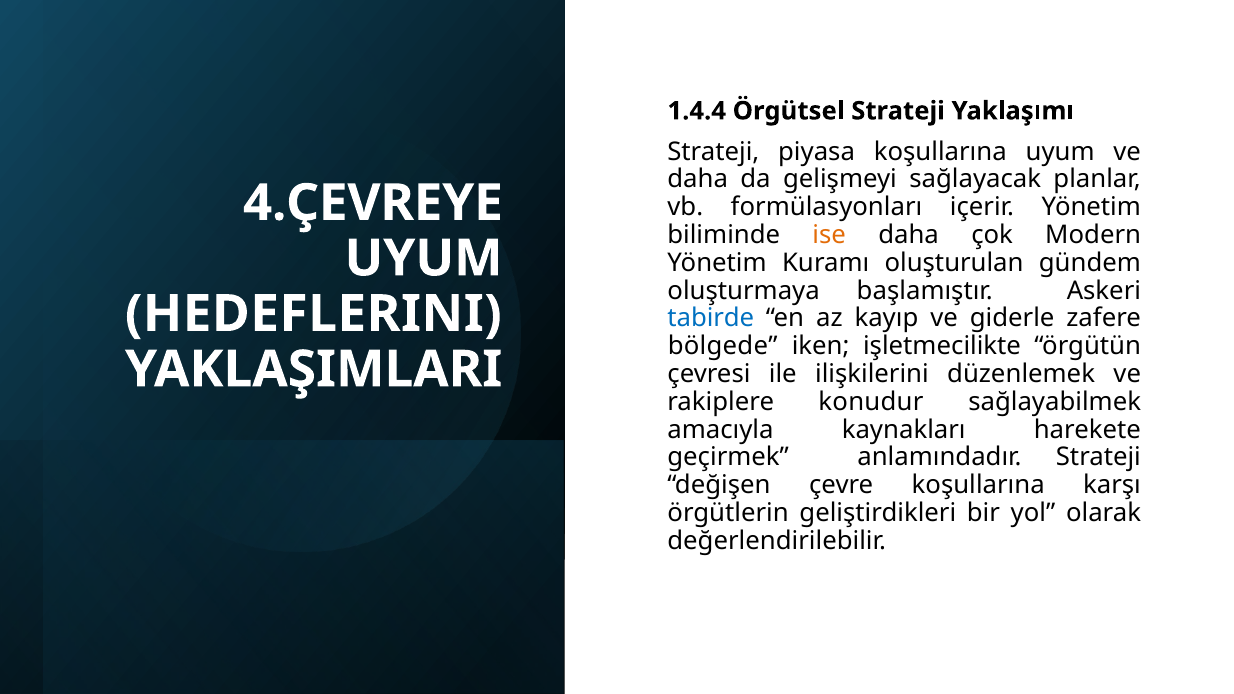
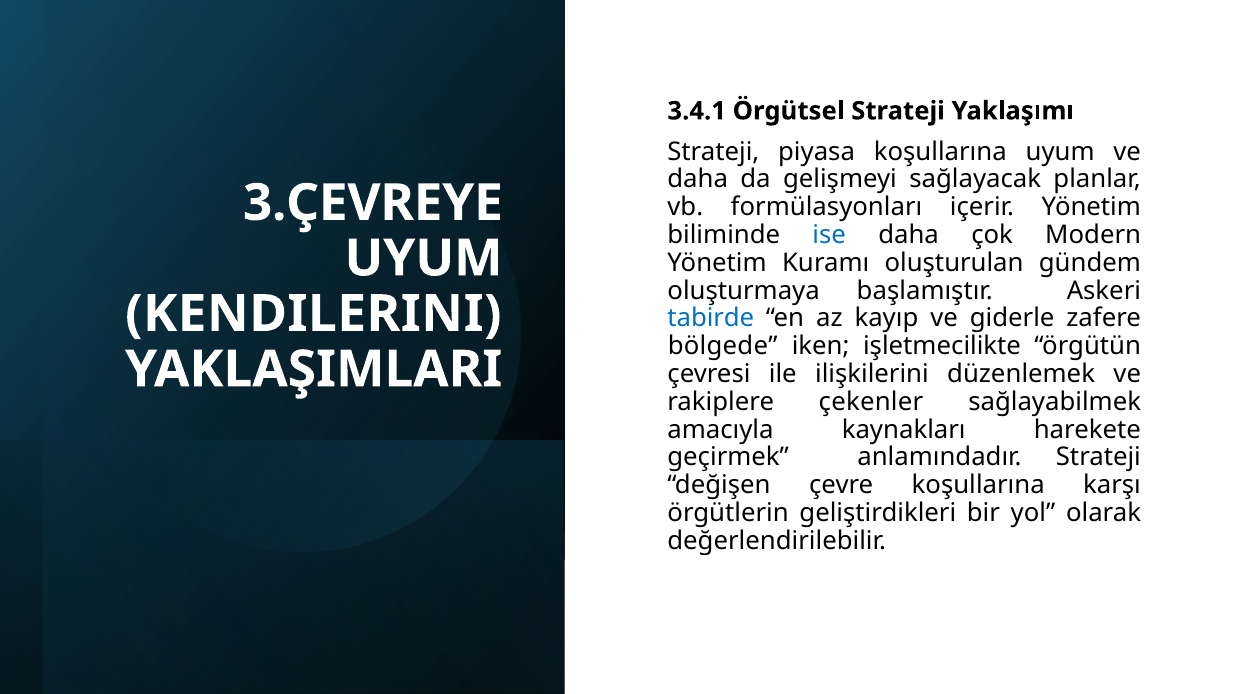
1.4.4: 1.4.4 -> 3.4.1
4.ÇEVREYE: 4.ÇEVREYE -> 3.ÇEVREYE
ise colour: orange -> blue
HEDEFLERINI: HEDEFLERINI -> KENDILERINI
konudur: konudur -> çekenler
